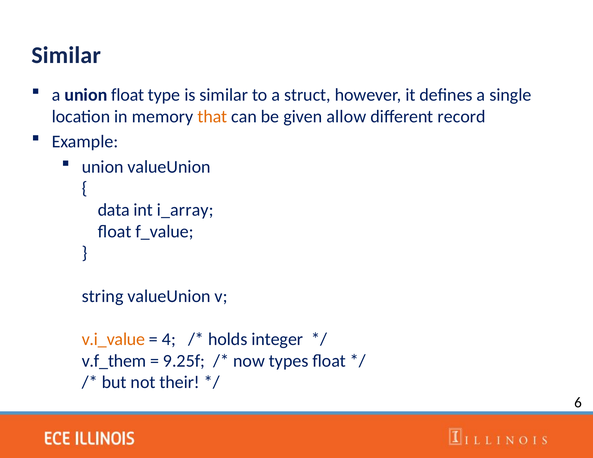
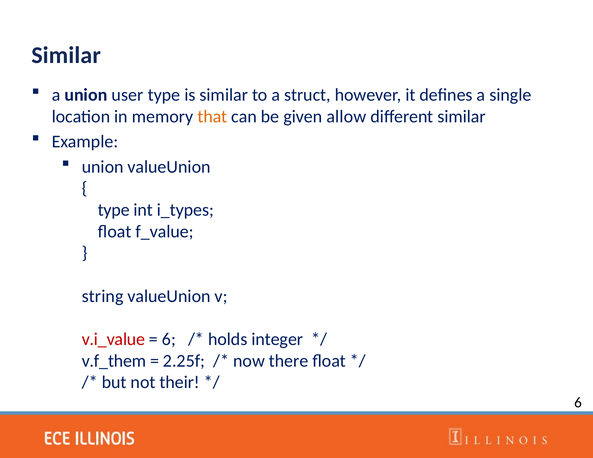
union float: float -> user
different record: record -> similar
data at (114, 210): data -> type
i_array: i_array -> i_types
v.i_value colour: orange -> red
4 at (169, 339): 4 -> 6
9.25f: 9.25f -> 2.25f
types: types -> there
